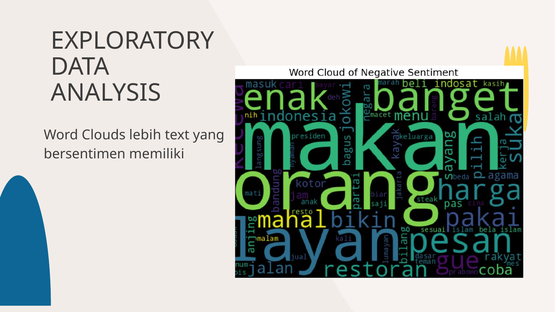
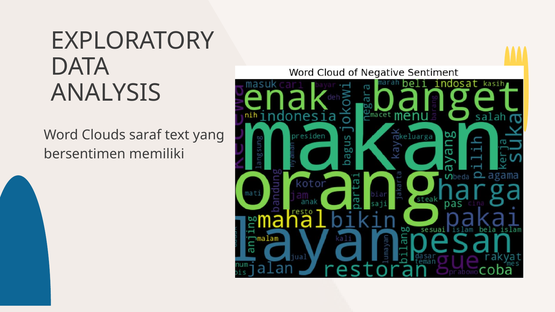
lebih: lebih -> saraf
